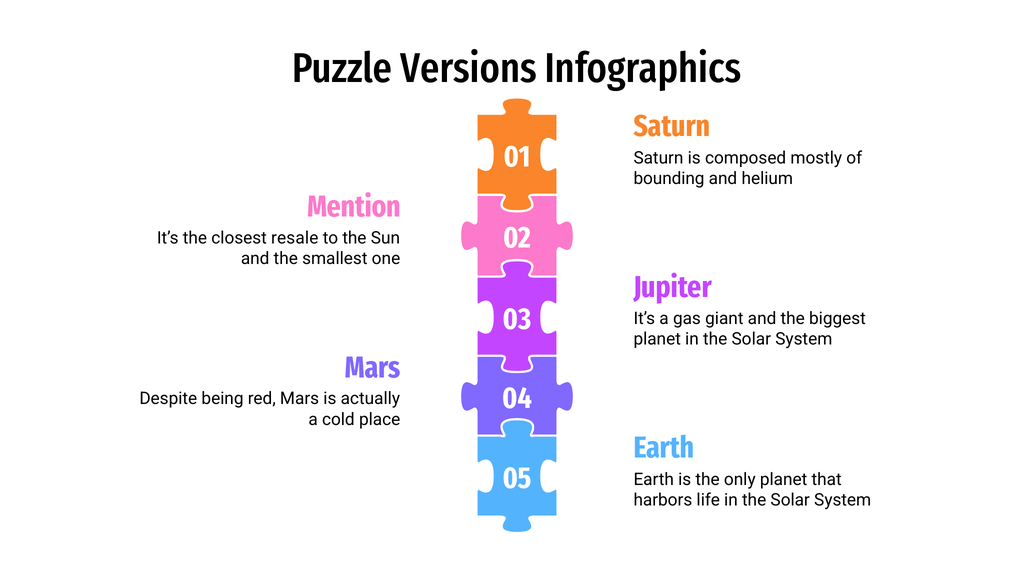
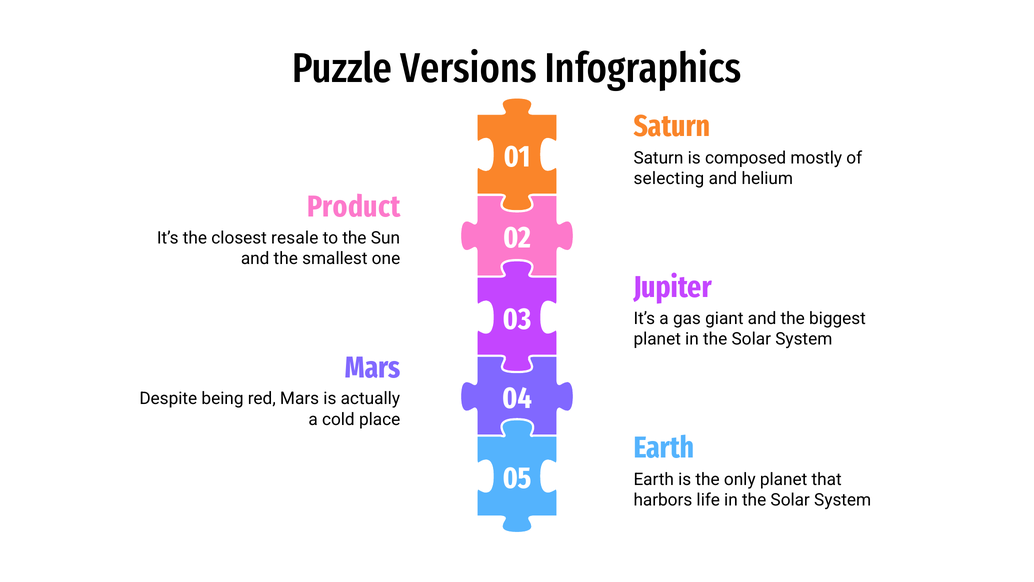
bounding: bounding -> selecting
Mention: Mention -> Product
